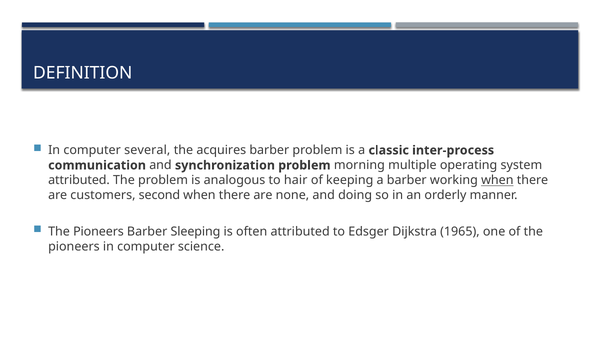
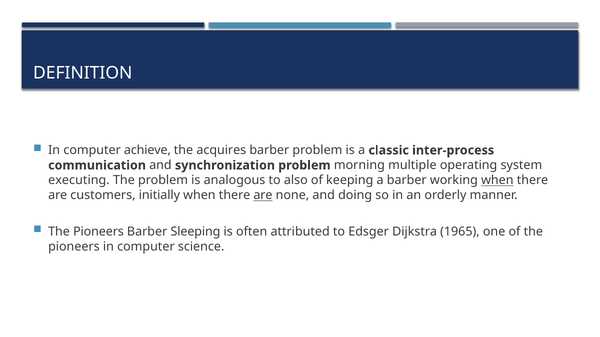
several: several -> achieve
attributed at (79, 181): attributed -> executing
hair: hair -> also
second: second -> initially
are at (263, 196) underline: none -> present
